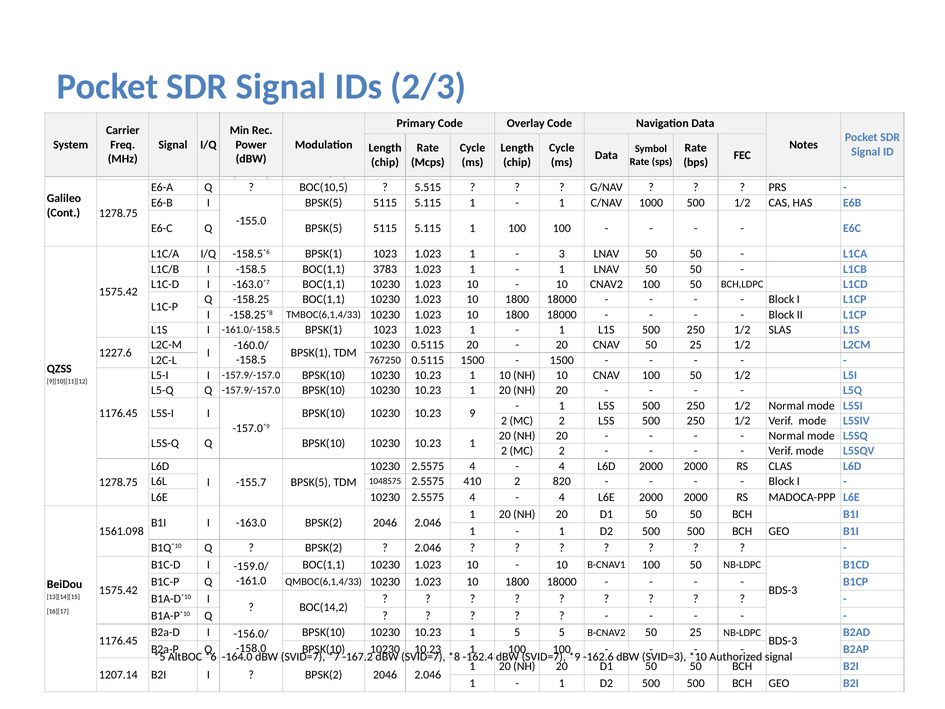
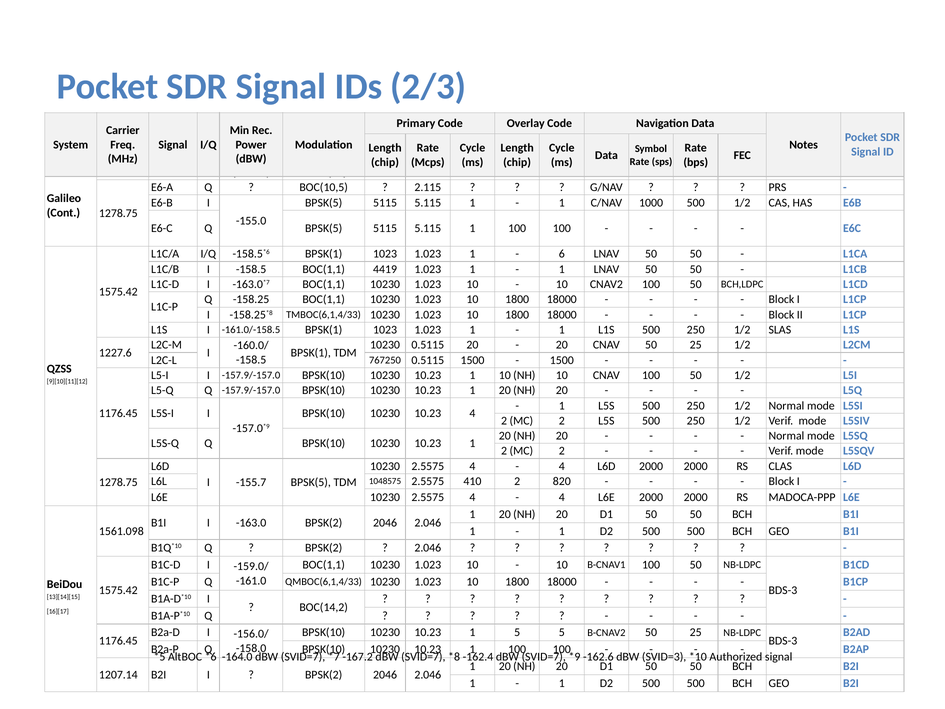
5.515: 5.515 -> 2.115
3 at (562, 254): 3 -> 6
3783: 3783 -> 4419
10.23 9: 9 -> 4
